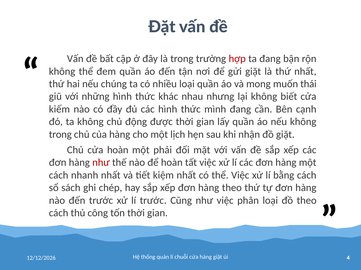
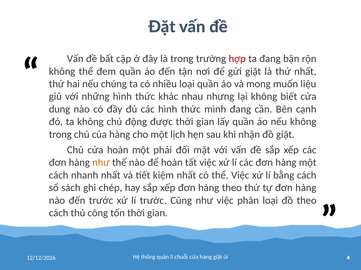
thái: thái -> liệu
kiếm: kiếm -> dung
như at (101, 163) colour: red -> orange
